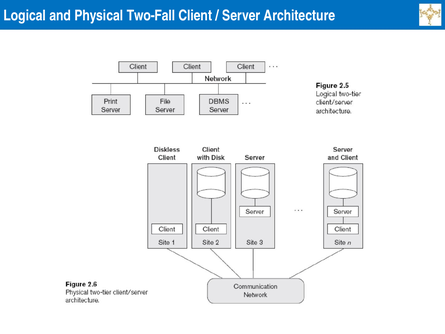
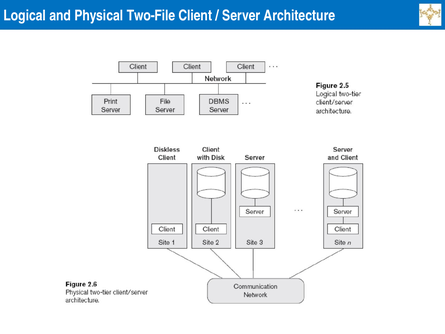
Two-Fall: Two-Fall -> Two-File
